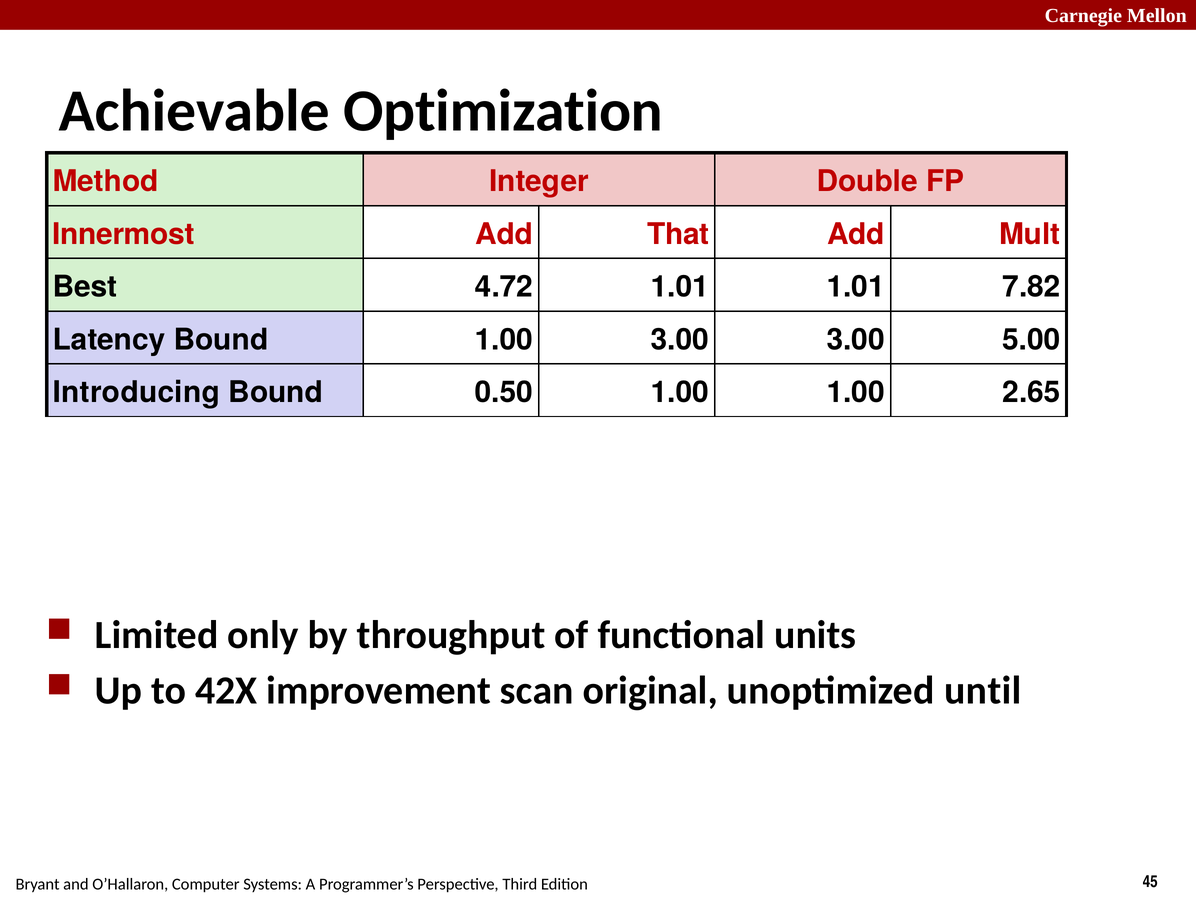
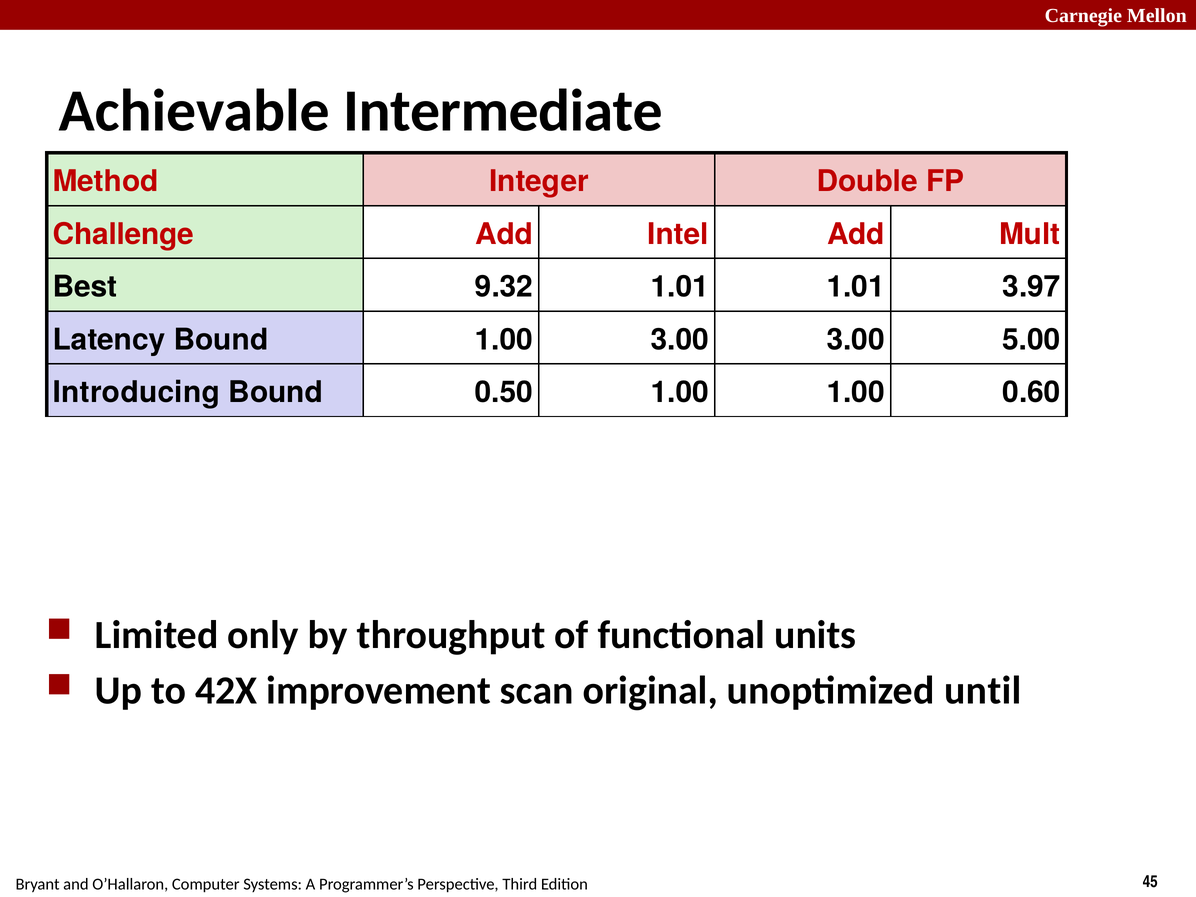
Optimization: Optimization -> Intermediate
Innermost: Innermost -> Challenge
That: That -> Intel
4.72: 4.72 -> 9.32
7.82: 7.82 -> 3.97
2.65: 2.65 -> 0.60
